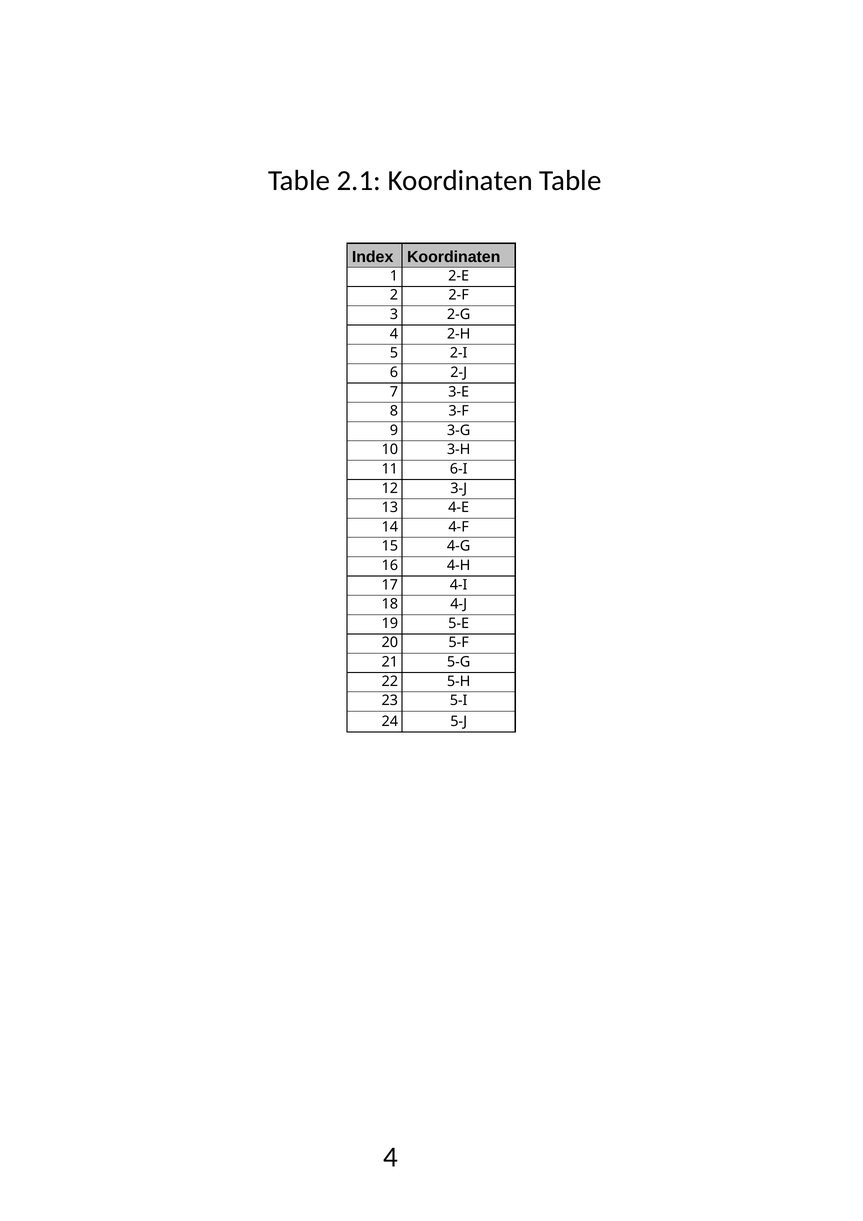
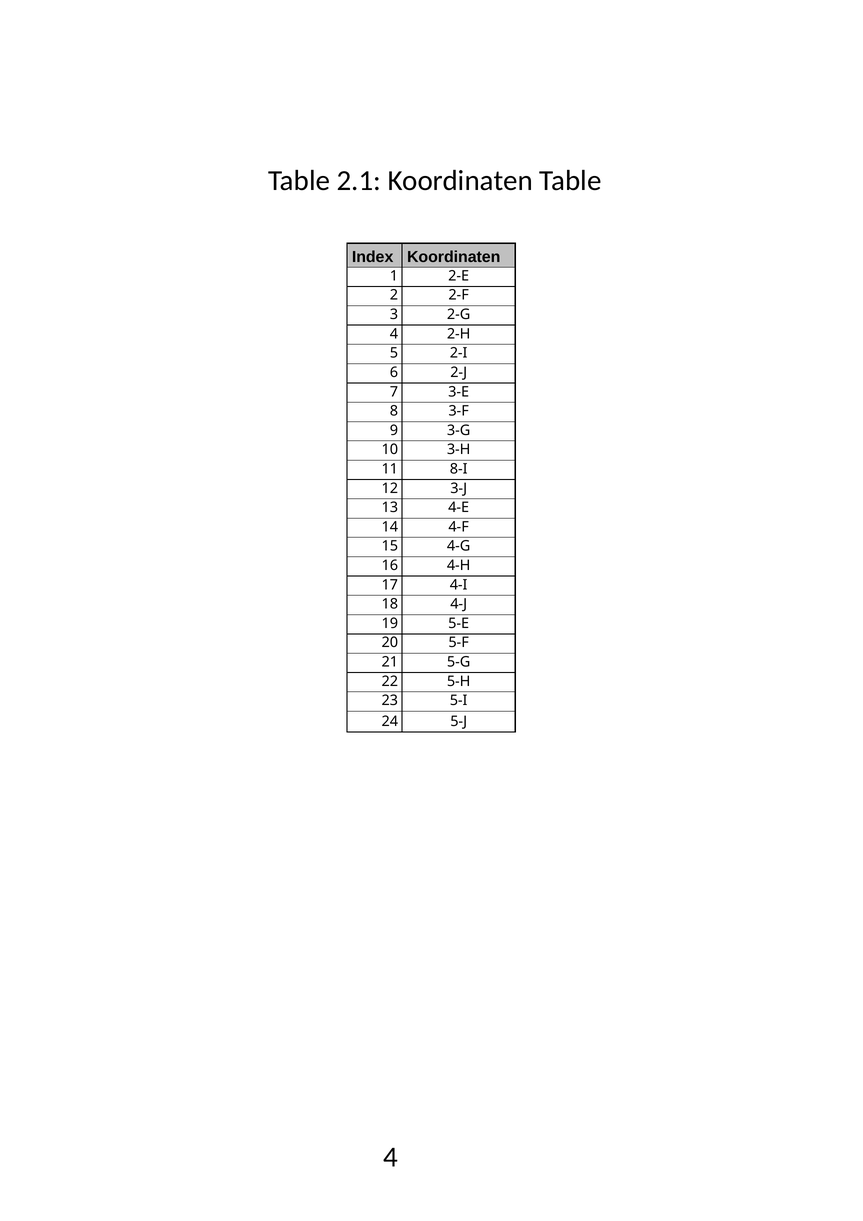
6-I: 6-I -> 8-I
